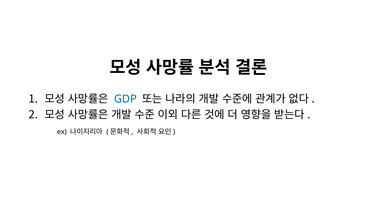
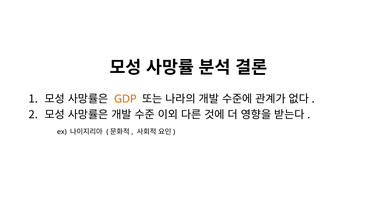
GDP colour: blue -> orange
